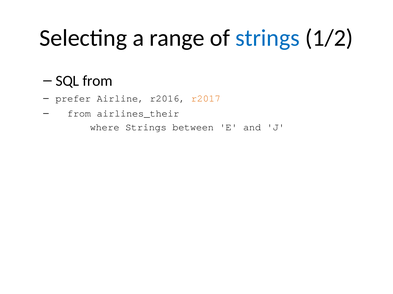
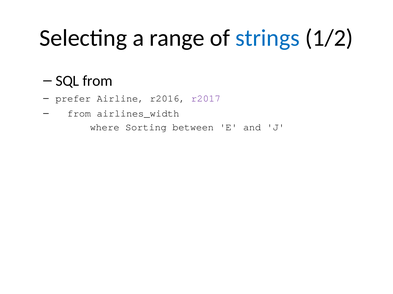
r2017 colour: orange -> purple
airlines_their: airlines_their -> airlines_width
where Strings: Strings -> Sorting
